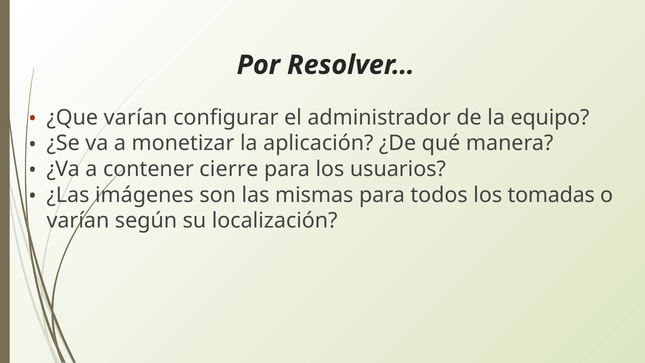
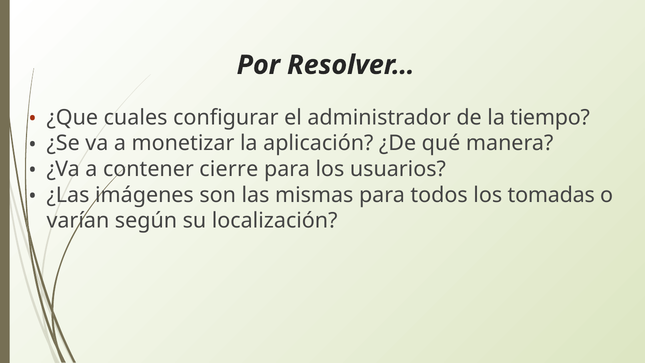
¿Que varían: varían -> cuales
equipo: equipo -> tiempo
